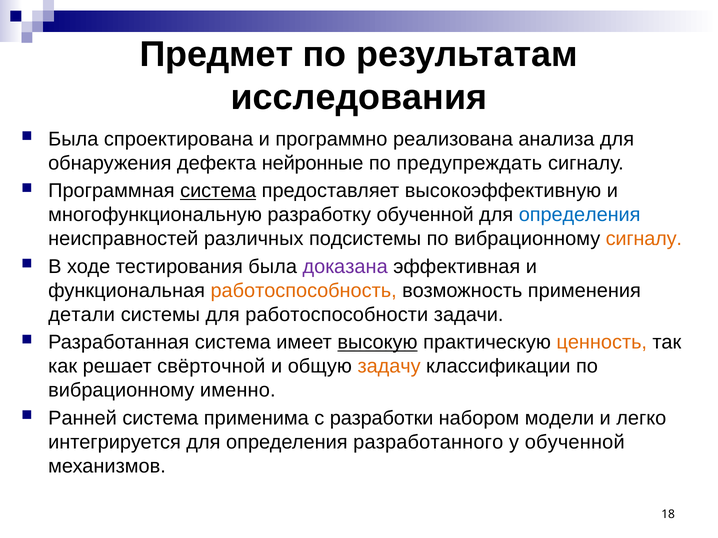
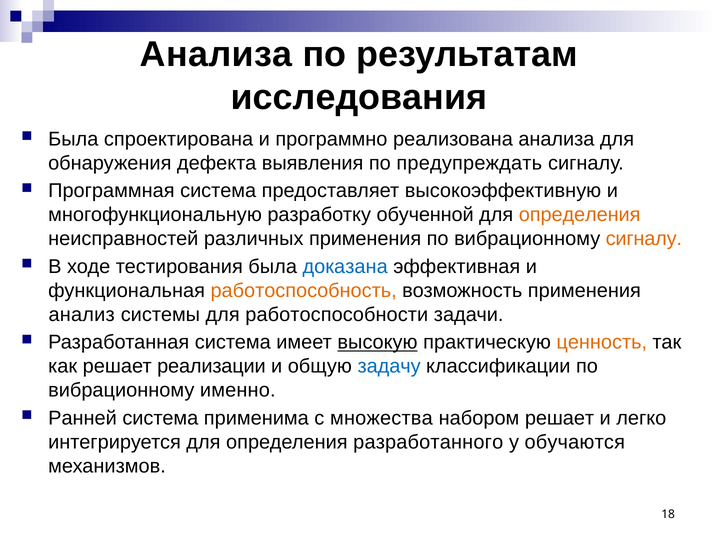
Предмет at (216, 54): Предмет -> Анализа
нейронные: нейронные -> выявления
система at (218, 191) underline: present -> none
определения at (580, 215) colour: blue -> orange
различных подсистемы: подсистемы -> применения
доказана colour: purple -> blue
детали: детали -> анализ
свёрточной: свёрточной -> реализации
задачу colour: orange -> blue
разработки: разработки -> множества
набором модели: модели -> решает
у обученной: обученной -> обучаются
